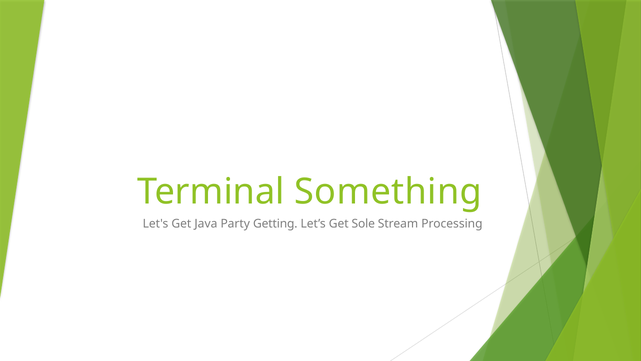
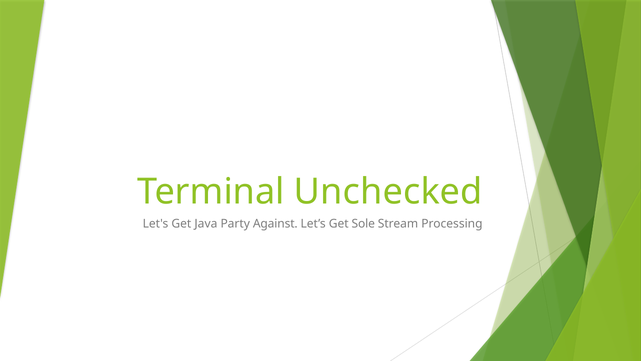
Something: Something -> Unchecked
Getting: Getting -> Against
